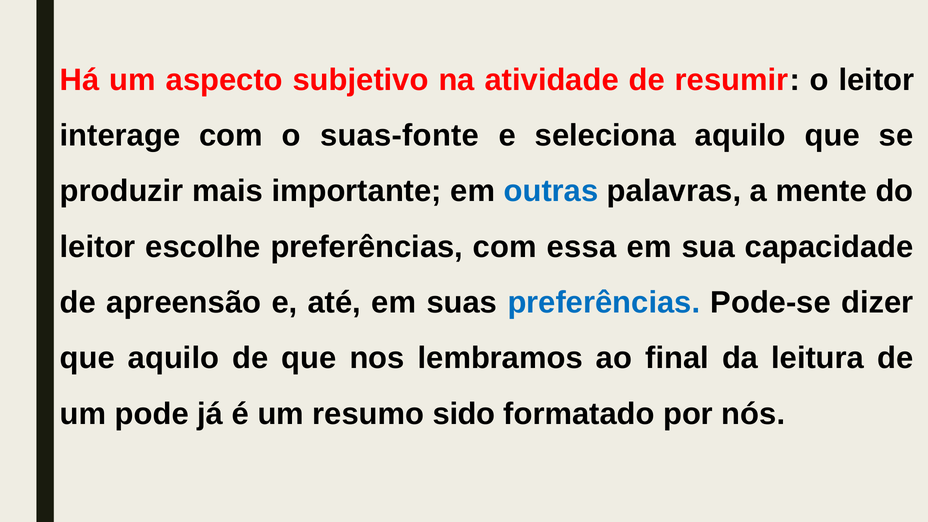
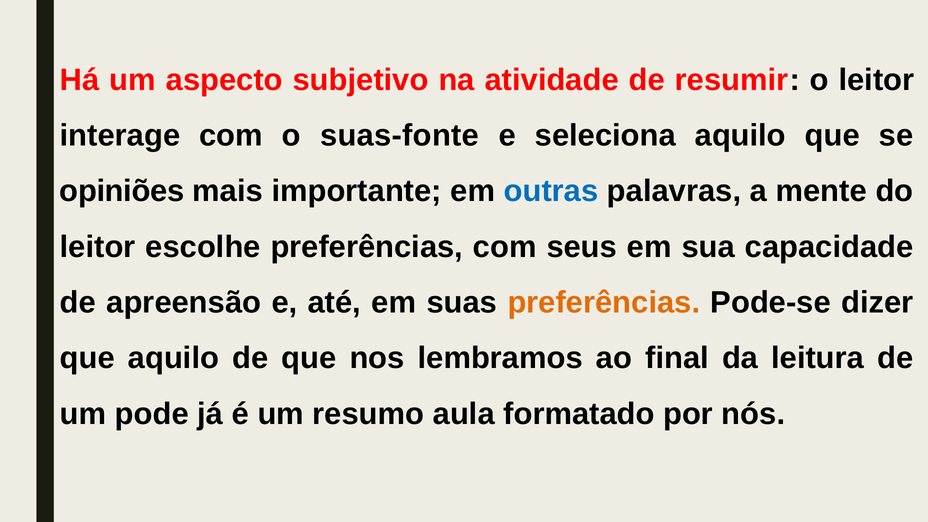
produzir: produzir -> opiniões
essa: essa -> seus
preferências at (604, 303) colour: blue -> orange
sido: sido -> aula
